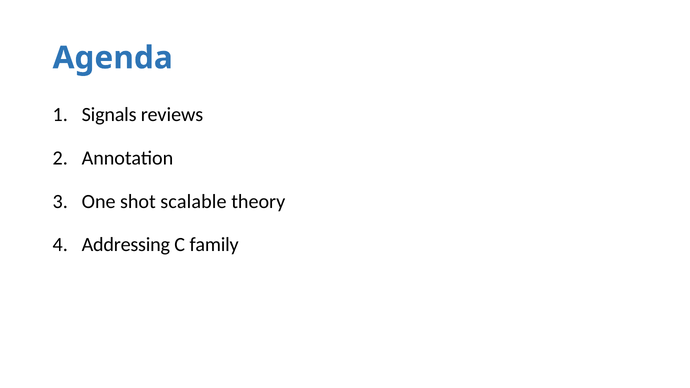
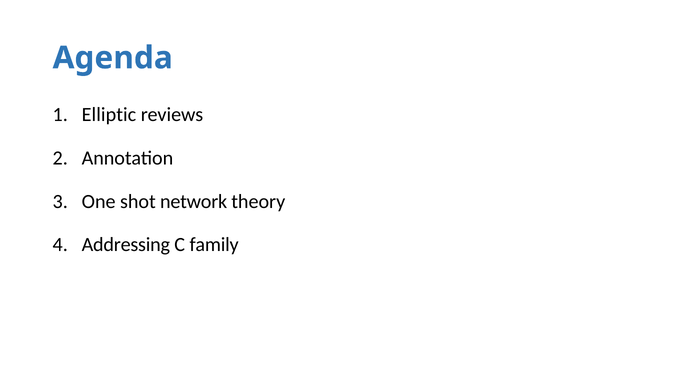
Signals: Signals -> Elliptic
scalable: scalable -> network
